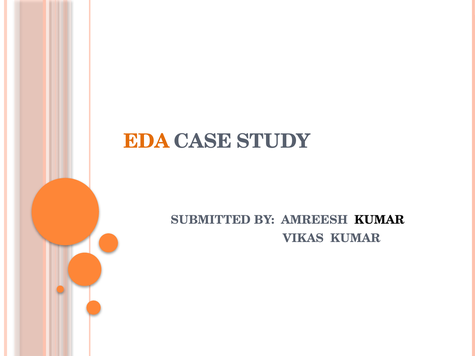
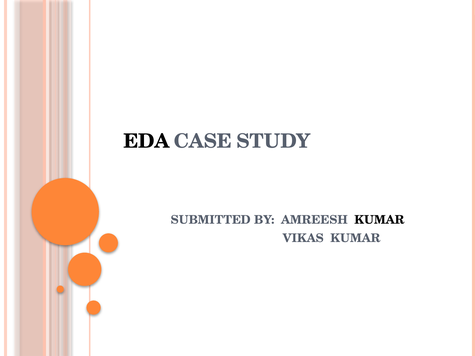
EDA colour: orange -> black
